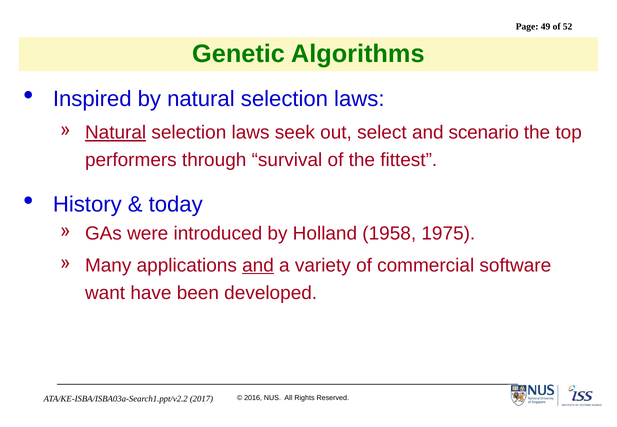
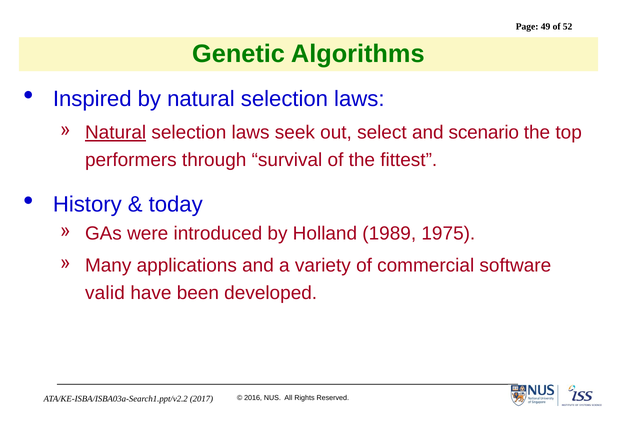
1958: 1958 -> 1989
and at (258, 266) underline: present -> none
want: want -> valid
